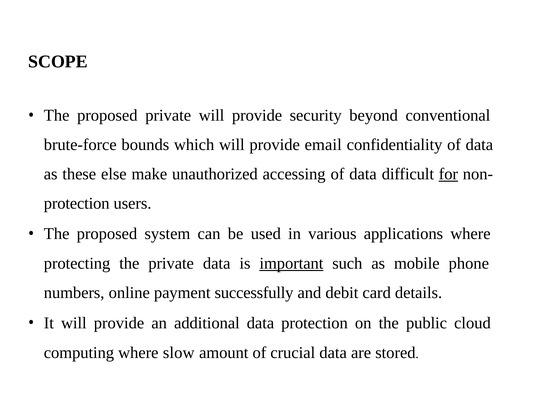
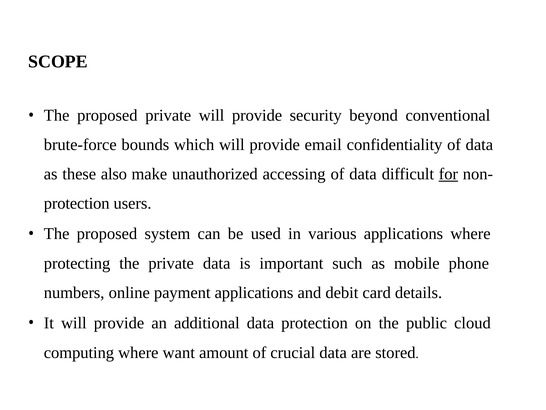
else: else -> also
important underline: present -> none
payment successfully: successfully -> applications
slow: slow -> want
